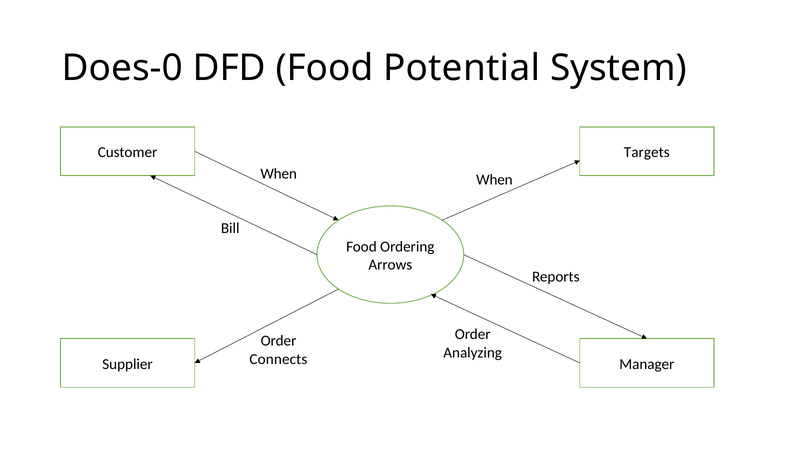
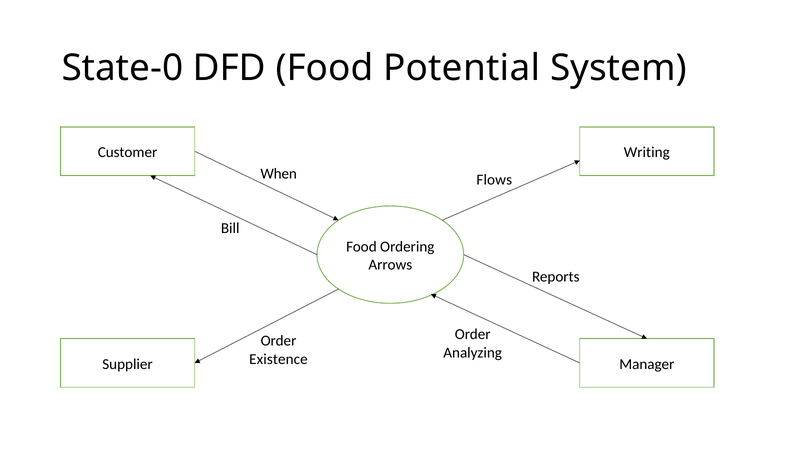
Does-0: Does-0 -> State-0
Targets: Targets -> Writing
When at (494, 180): When -> Flows
Connects: Connects -> Existence
